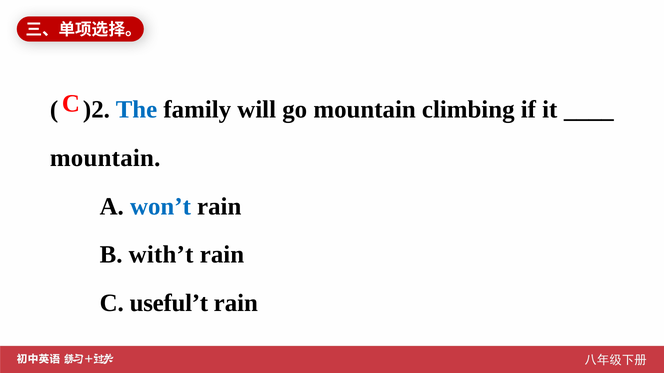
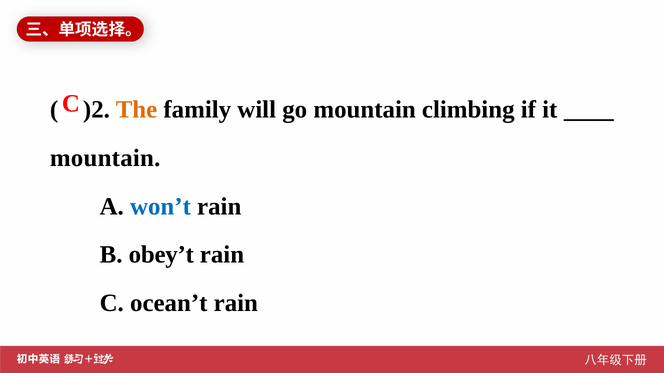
The colour: blue -> orange
with’t: with’t -> obey’t
useful’t: useful’t -> ocean’t
